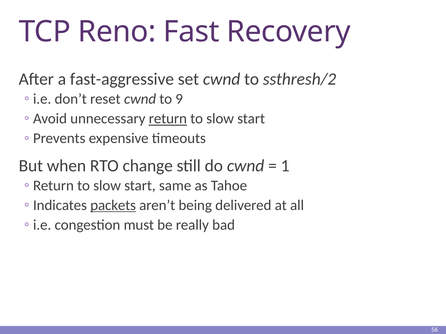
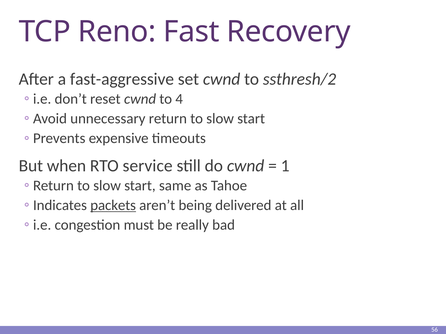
9: 9 -> 4
return underline: present -> none
change: change -> service
